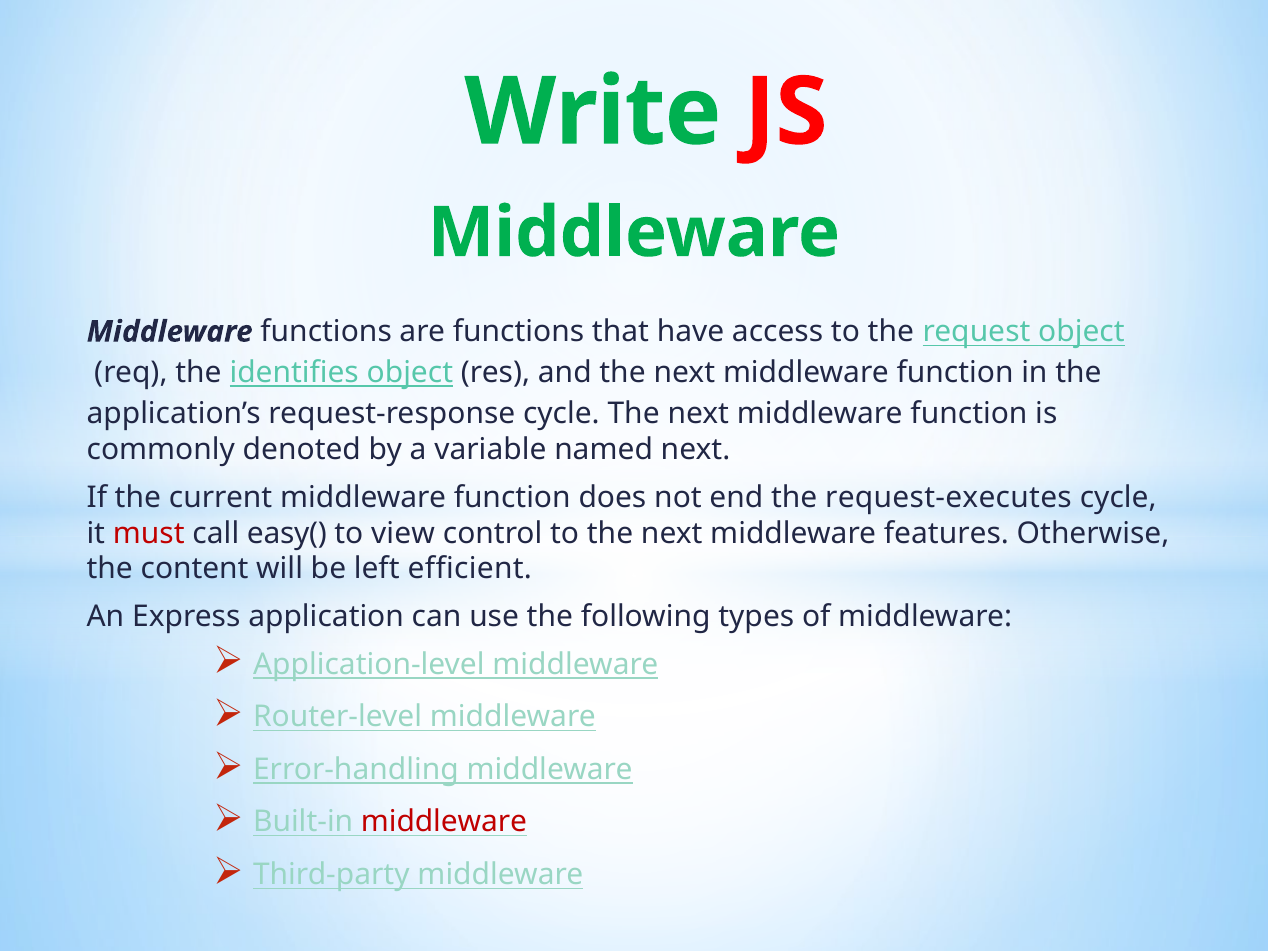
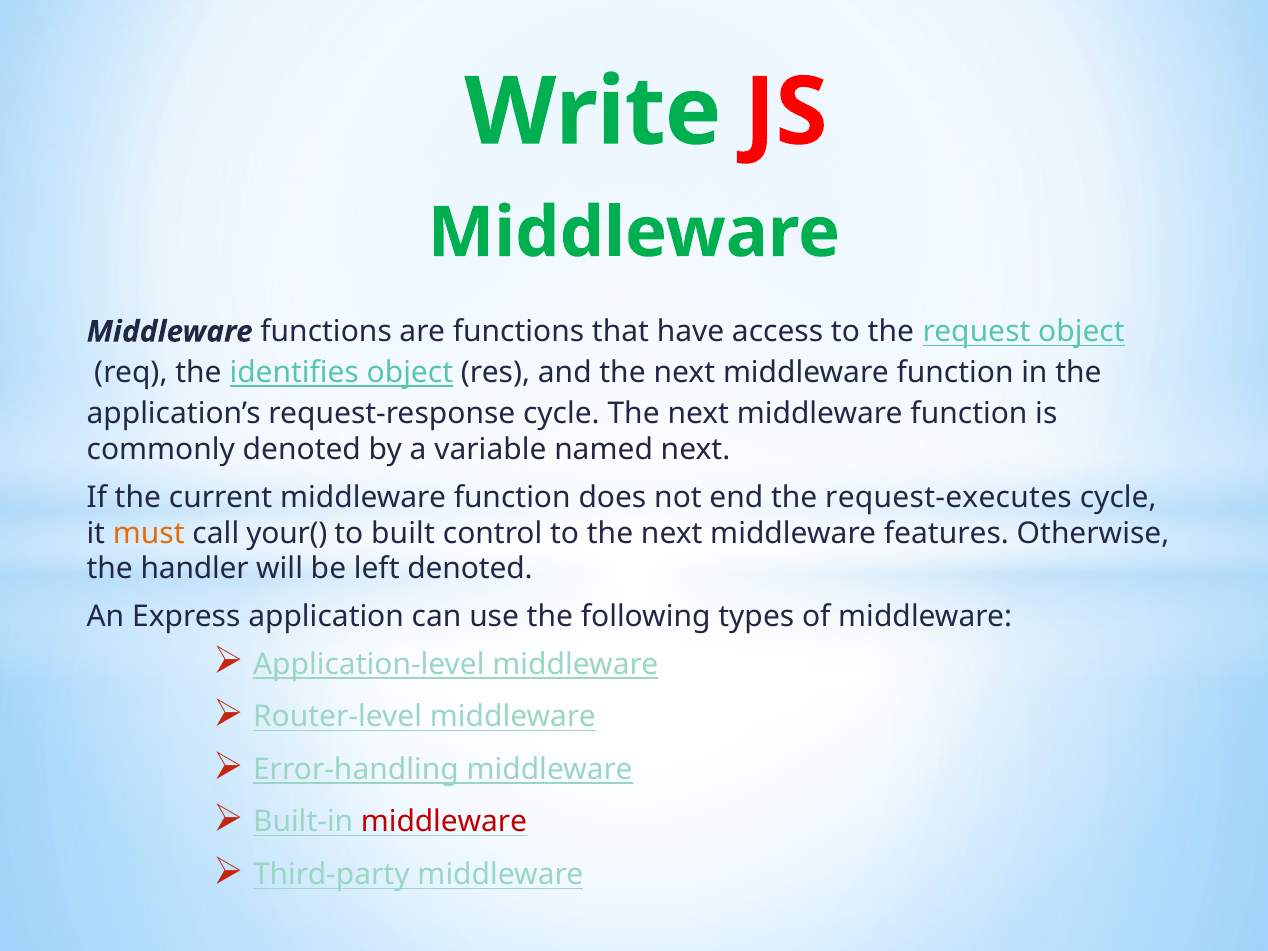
must colour: red -> orange
easy(: easy( -> your(
view: view -> built
content: content -> handler
left efficient: efficient -> denoted
